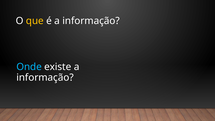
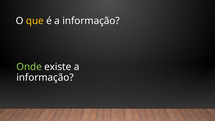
Onde colour: light blue -> light green
